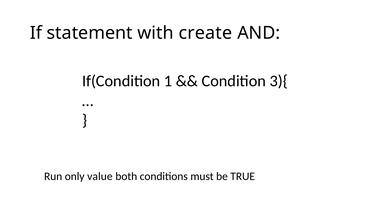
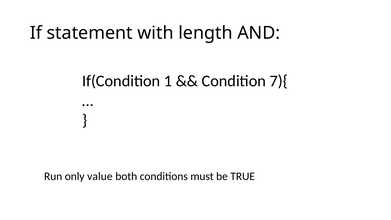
create: create -> length
3){: 3){ -> 7){
